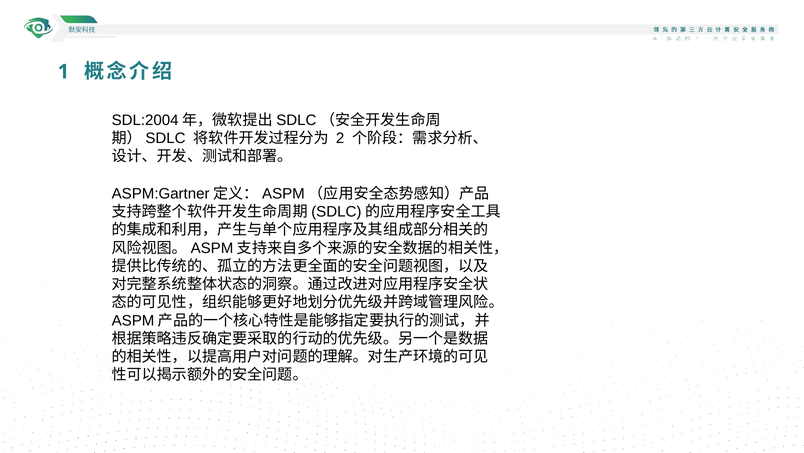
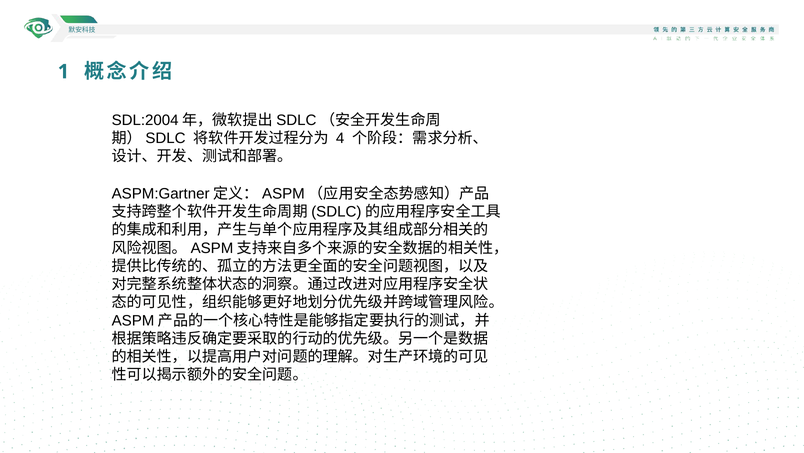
2: 2 -> 4
